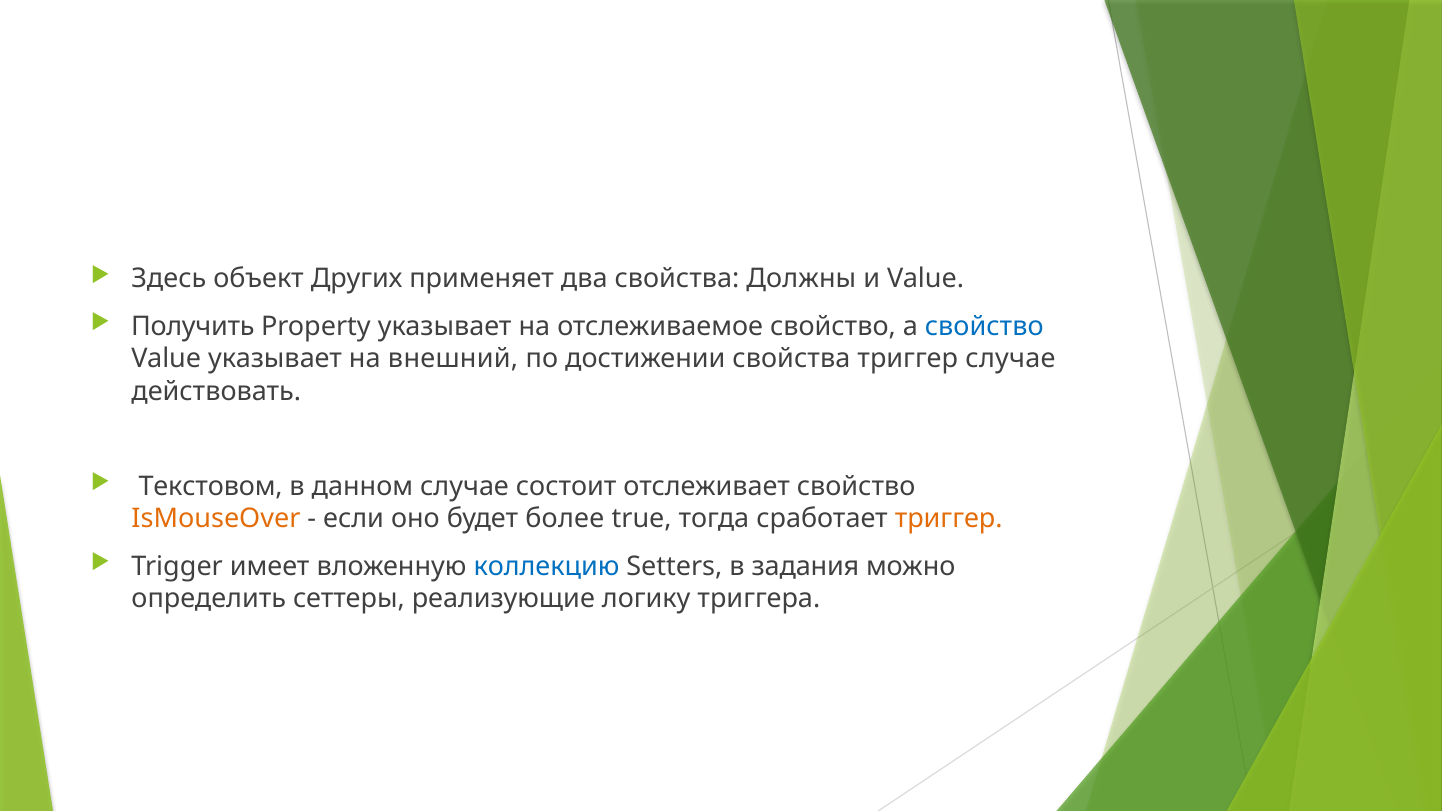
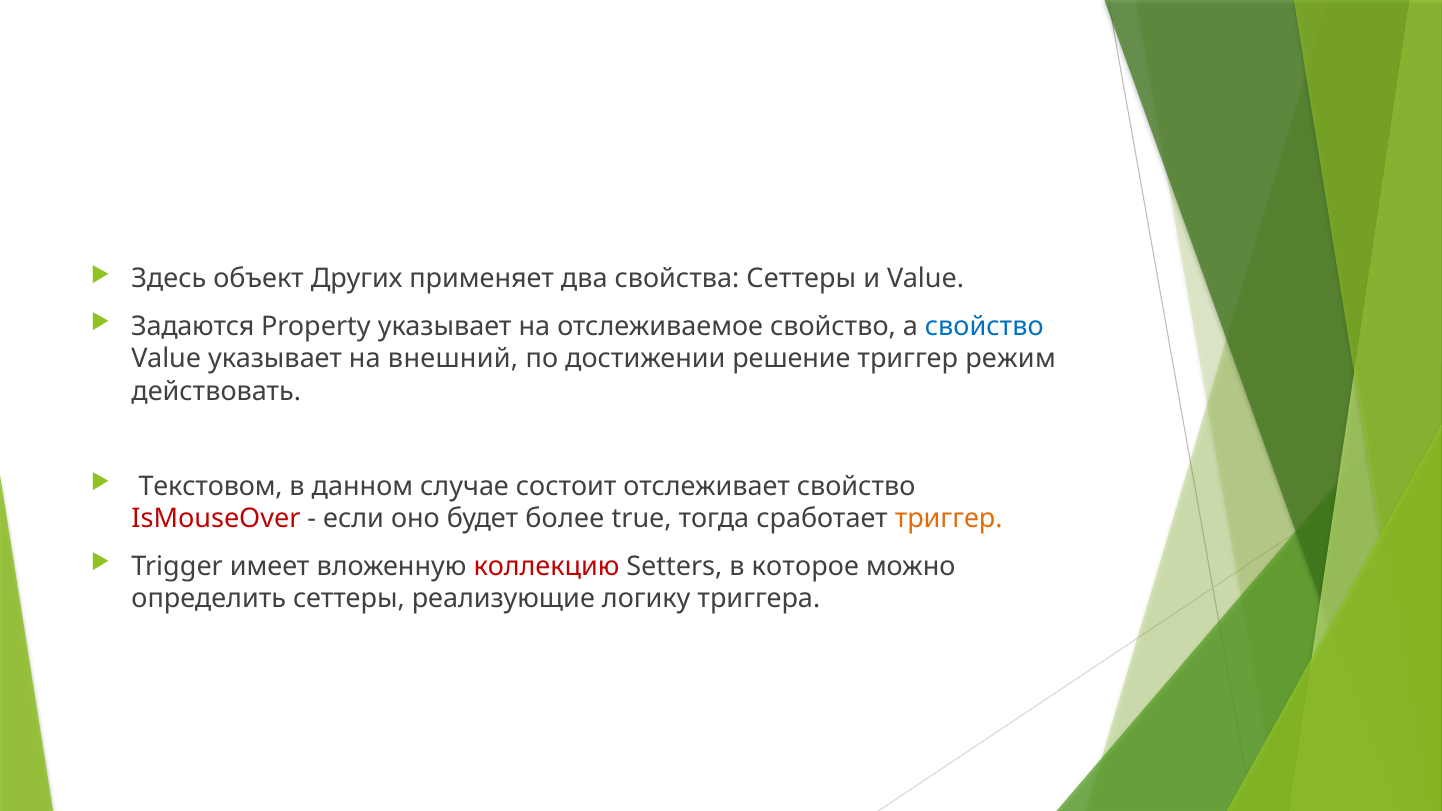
свойства Должны: Должны -> Сеттеры
Получить: Получить -> Задаются
достижении свойства: свойства -> решение
триггер случае: случае -> режим
IsMouseOver colour: orange -> red
коллекцию colour: blue -> red
задания: задания -> которое
